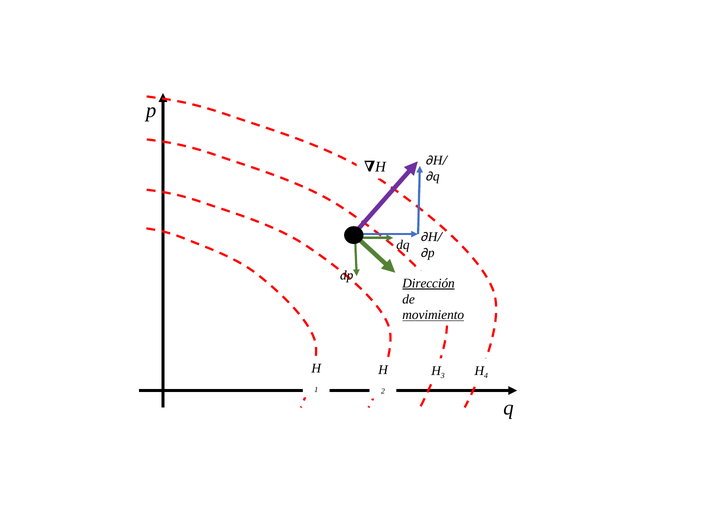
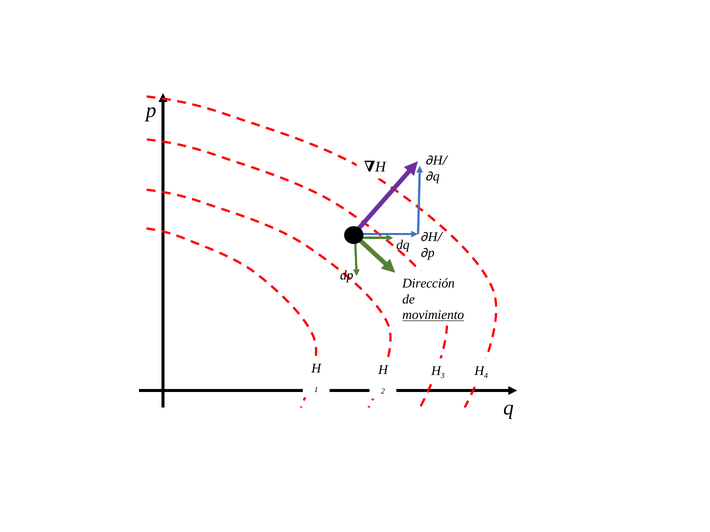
Dirección underline: present -> none
